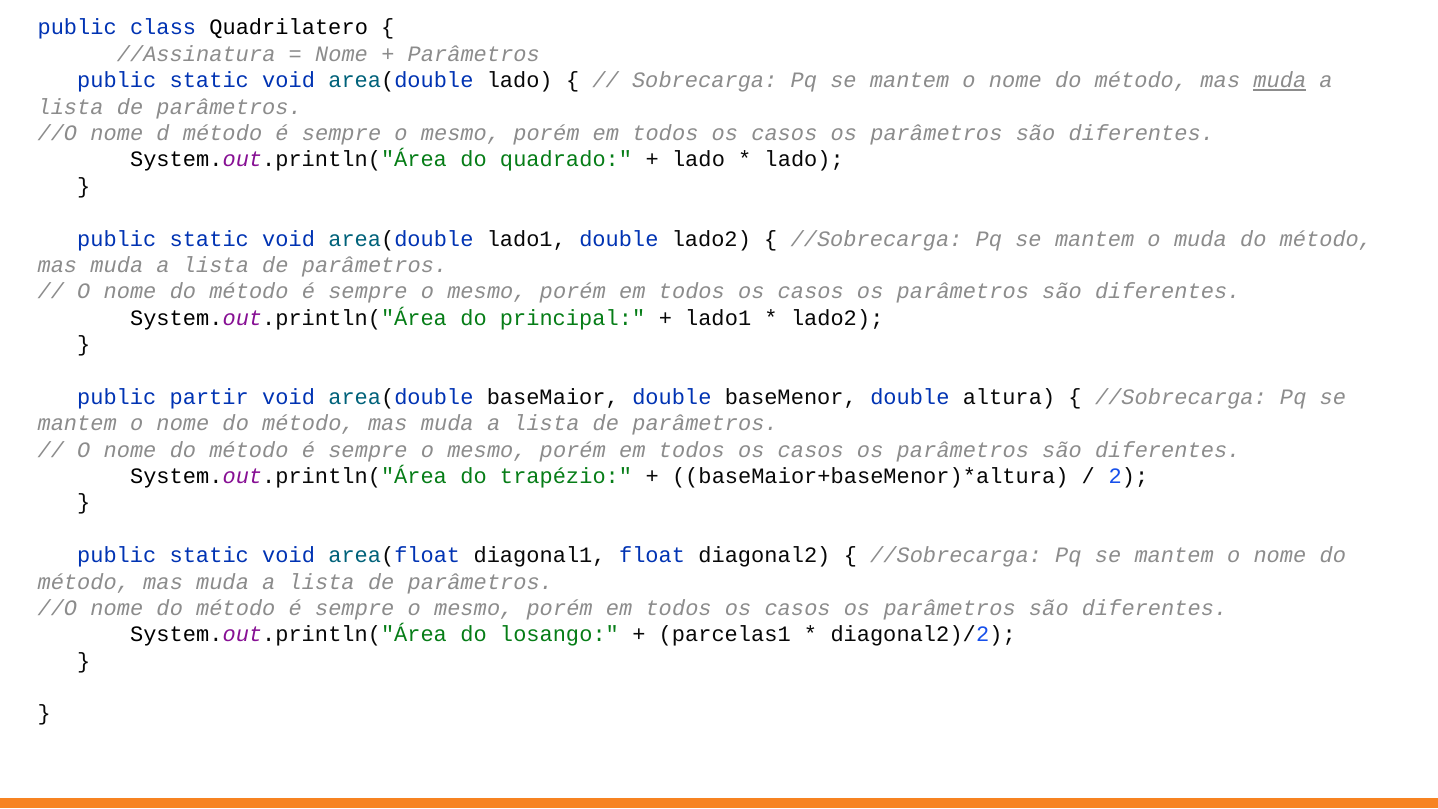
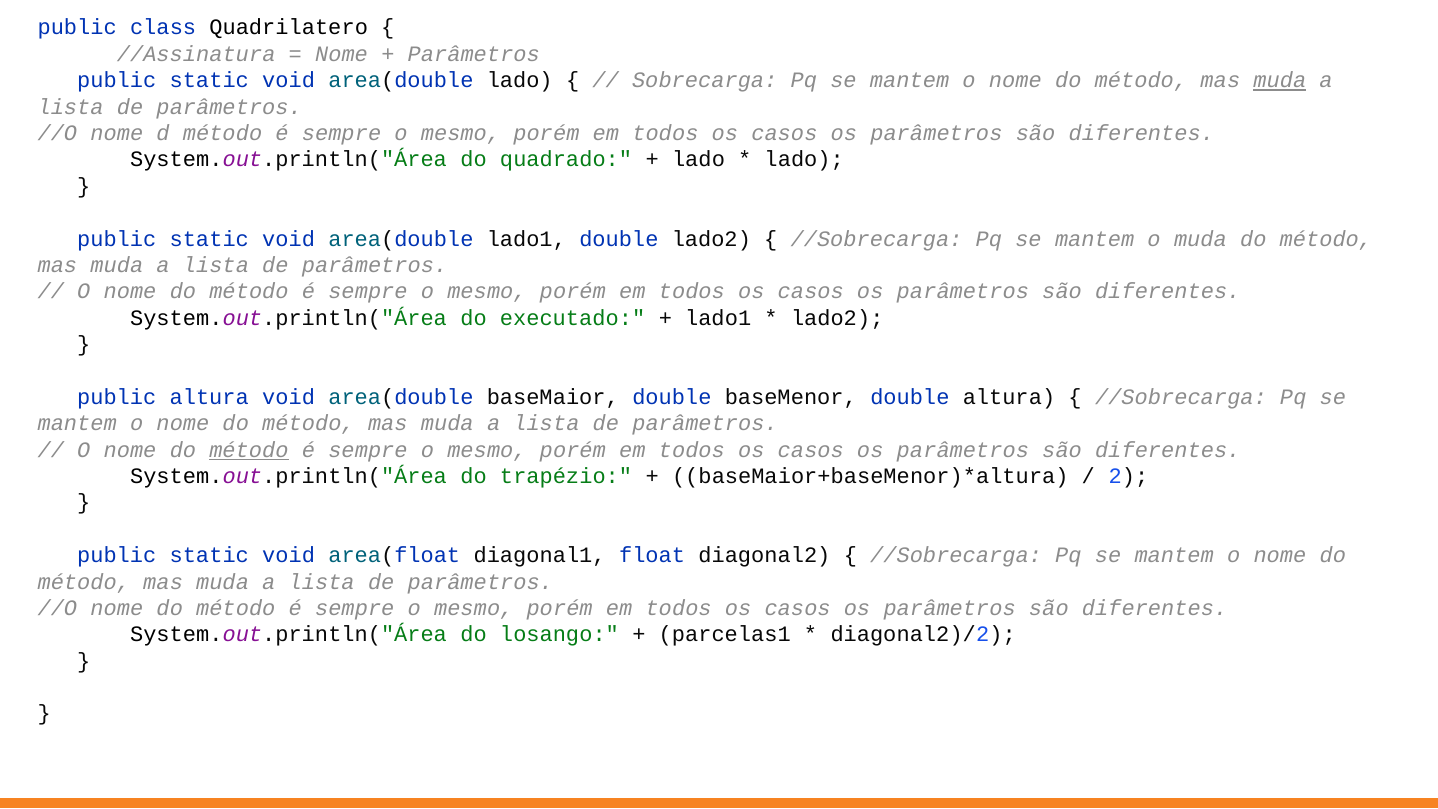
principal: principal -> executado
public partir: partir -> altura
método at (249, 450) underline: none -> present
